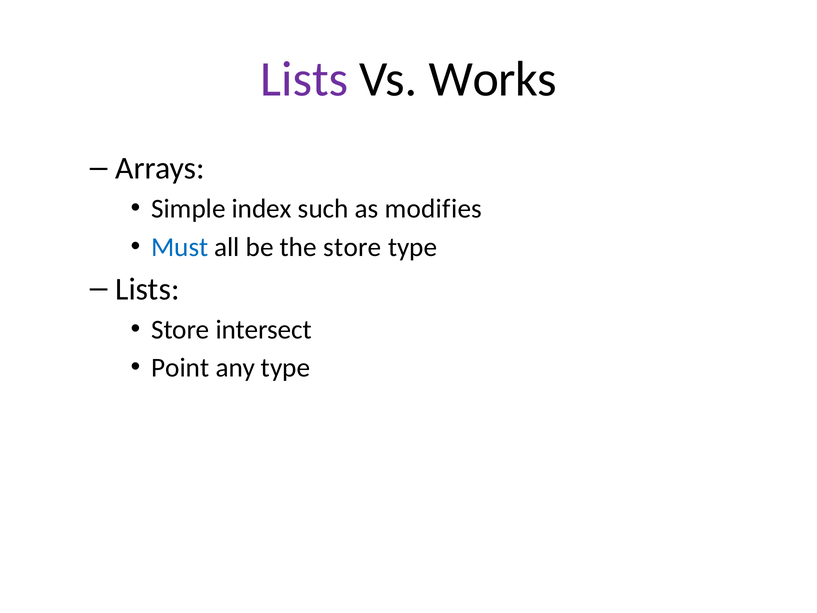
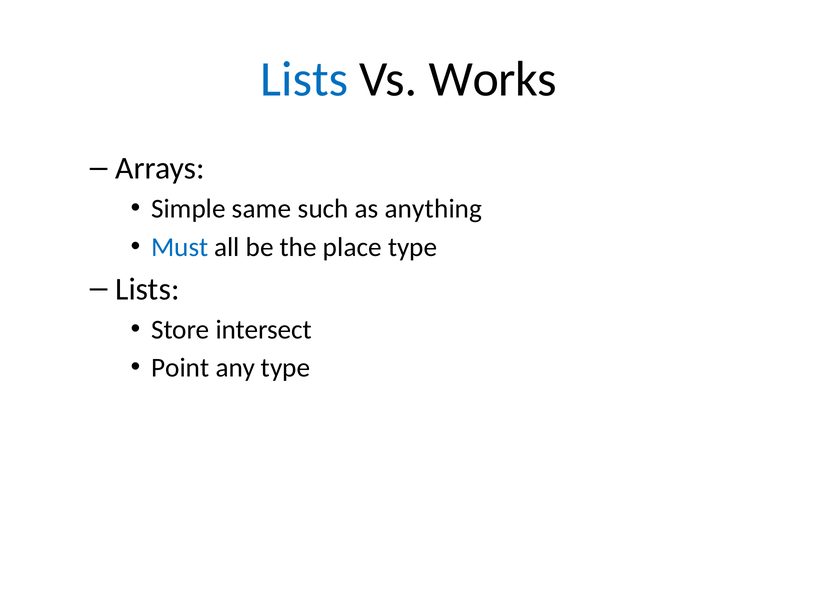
Lists at (304, 79) colour: purple -> blue
index: index -> same
modifies: modifies -> anything
the store: store -> place
